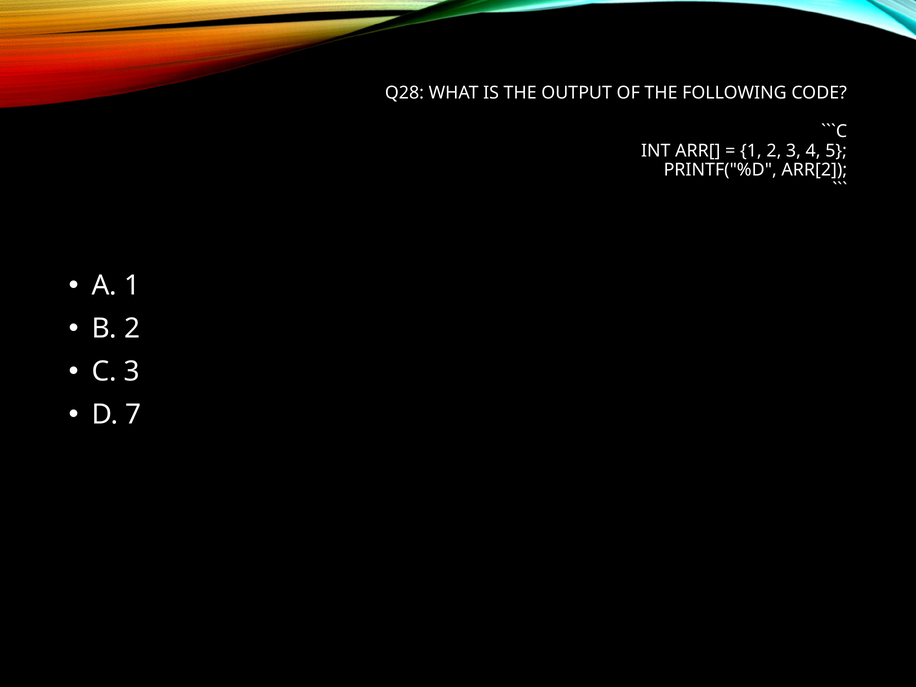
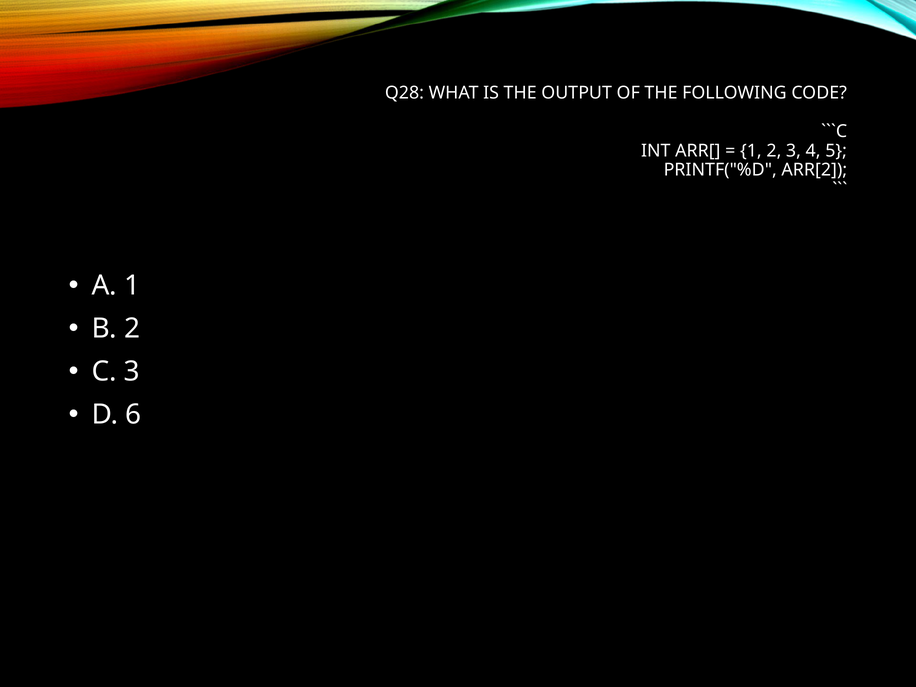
7: 7 -> 6
